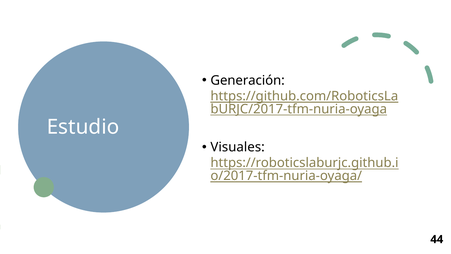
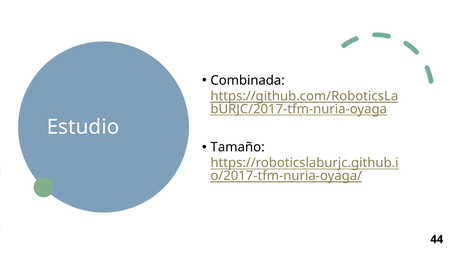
Generación: Generación -> Combinada
Visuales: Visuales -> Tamaño
